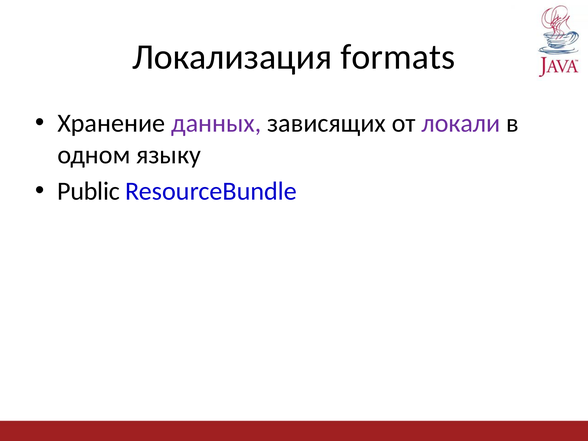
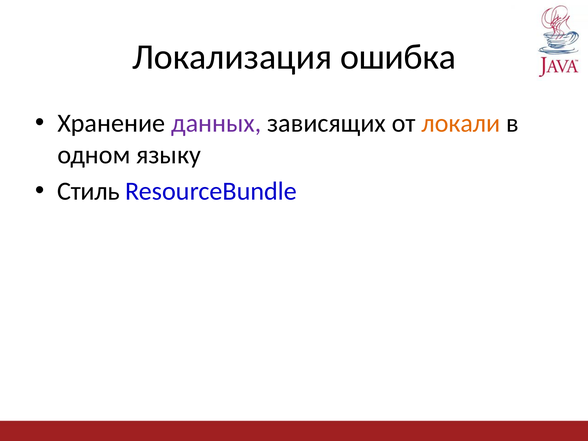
formats: formats -> ошибка
локали colour: purple -> orange
Public: Public -> Стиль
